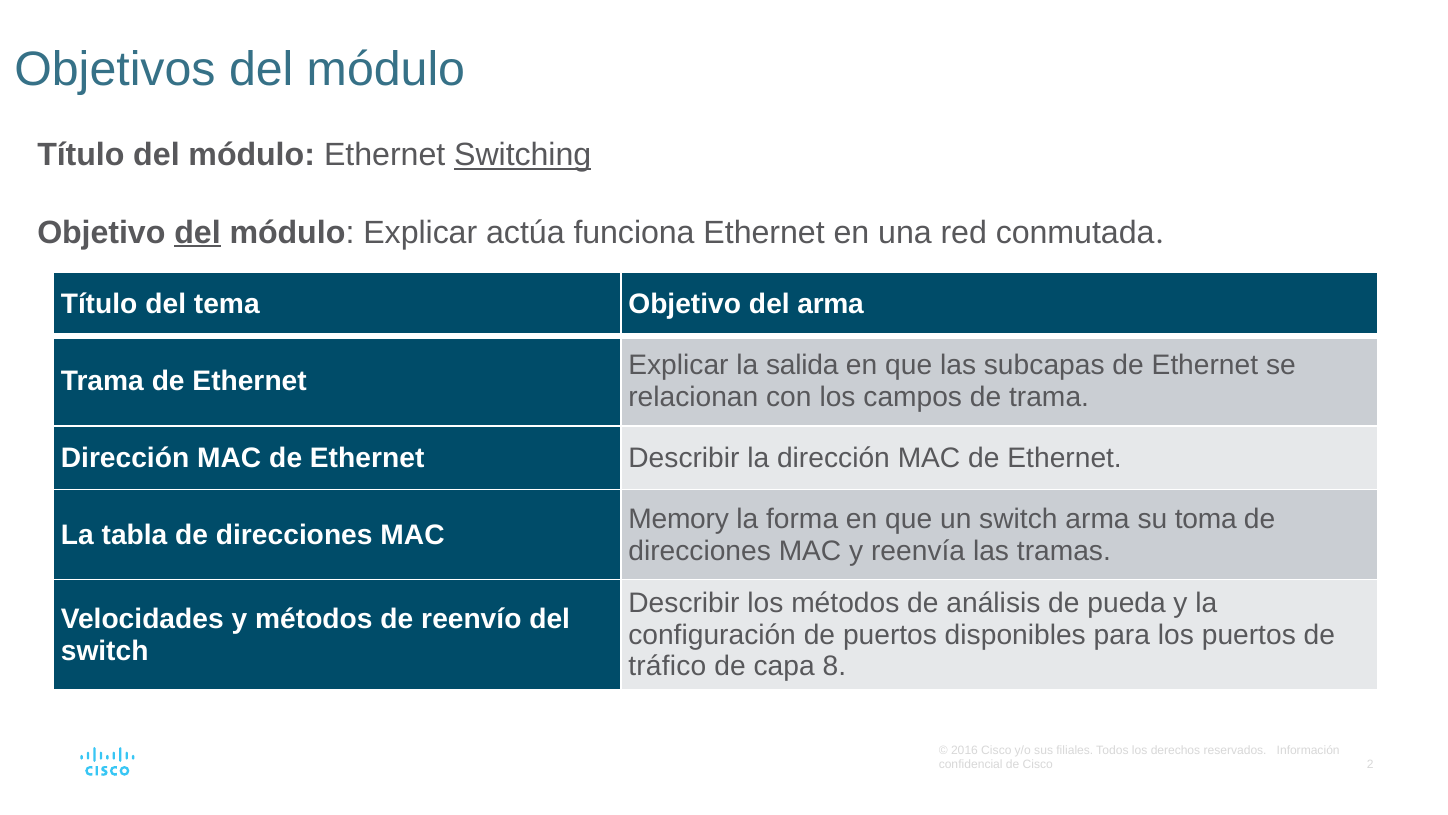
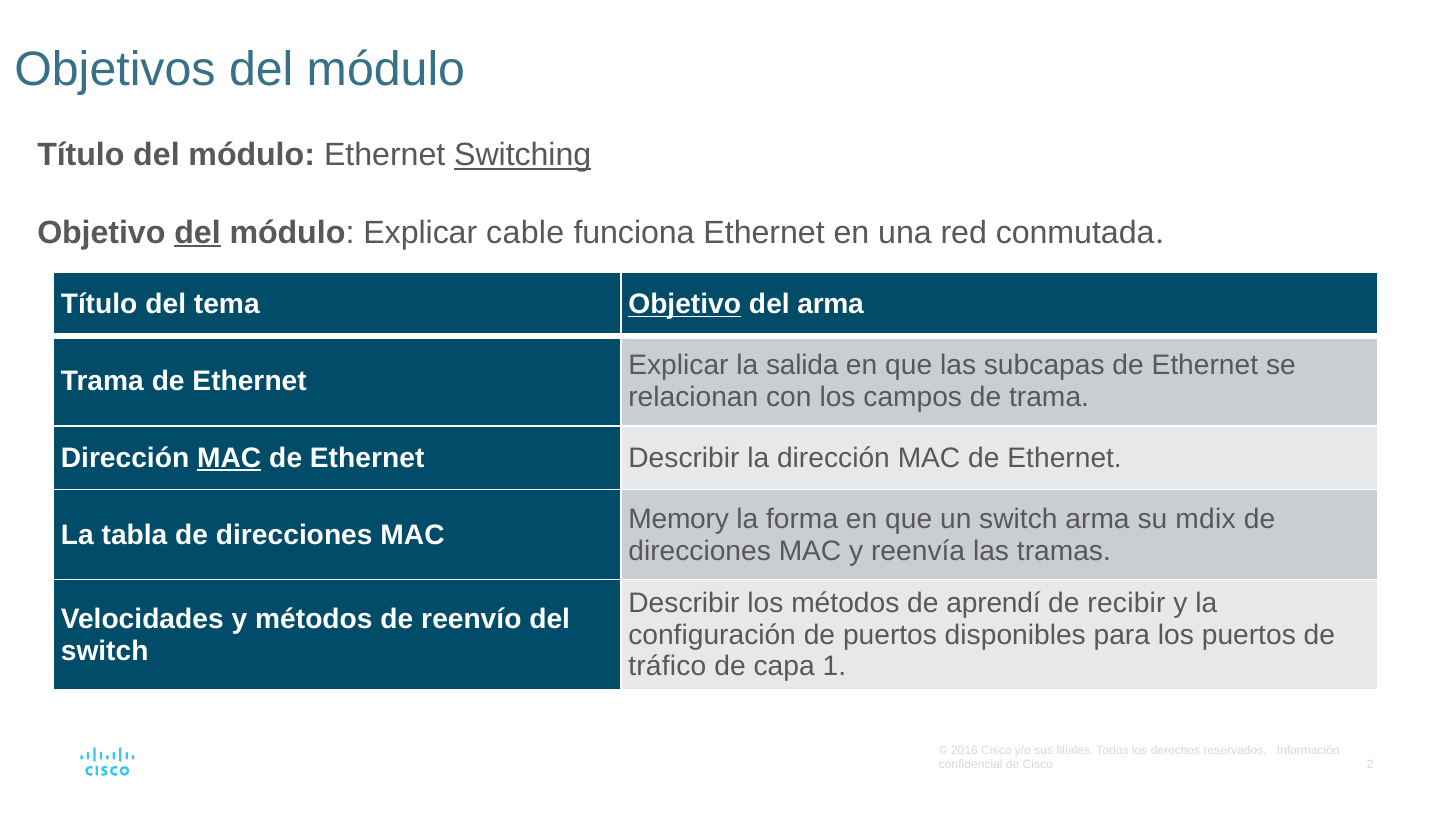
actúa: actúa -> cable
Objetivo at (685, 304) underline: none -> present
MAC at (229, 458) underline: none -> present
toma: toma -> mdix
análisis: análisis -> aprendí
pueda: pueda -> recibir
8: 8 -> 1
